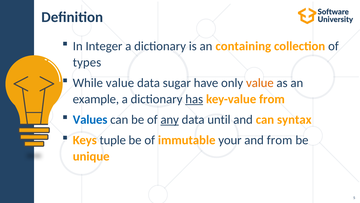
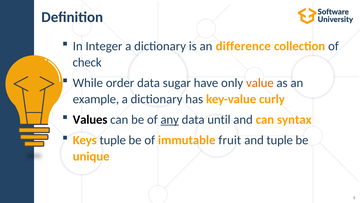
containing: containing -> difference
types: types -> check
While value: value -> order
has underline: present -> none
key-value from: from -> curly
Values colour: blue -> black
your: your -> fruit
and from: from -> tuple
